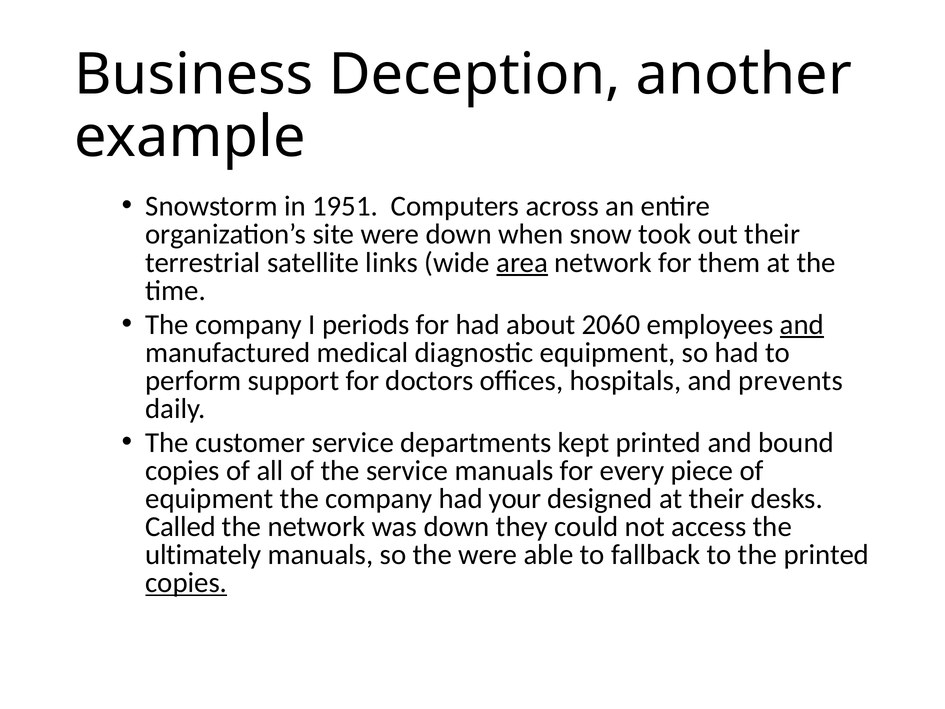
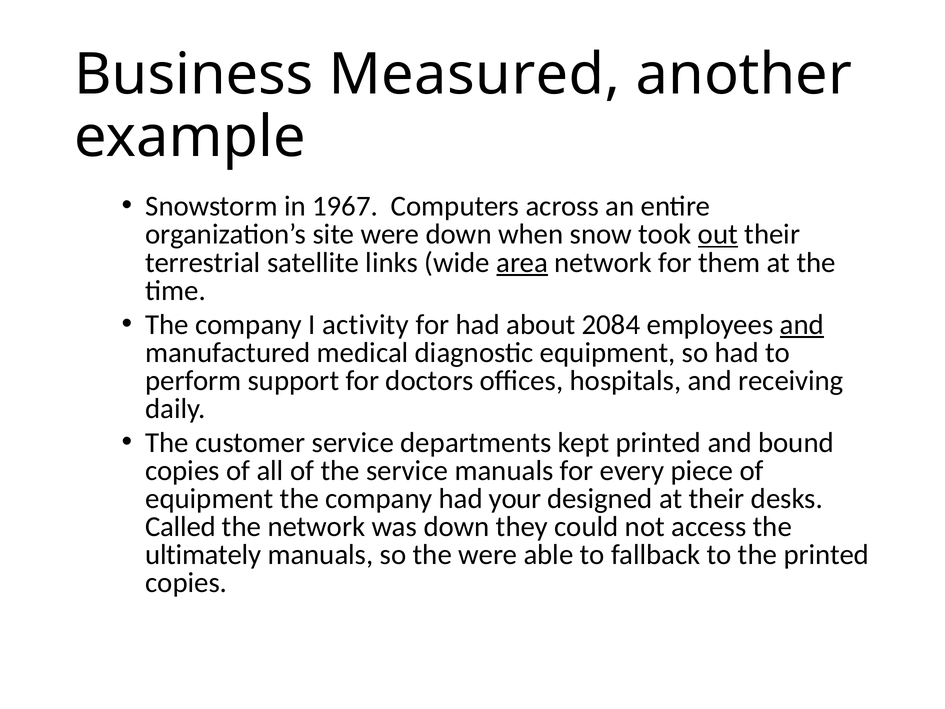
Deception: Deception -> Measured
1951: 1951 -> 1967
out underline: none -> present
periods: periods -> activity
2060: 2060 -> 2084
prevents: prevents -> receiving
copies at (186, 583) underline: present -> none
